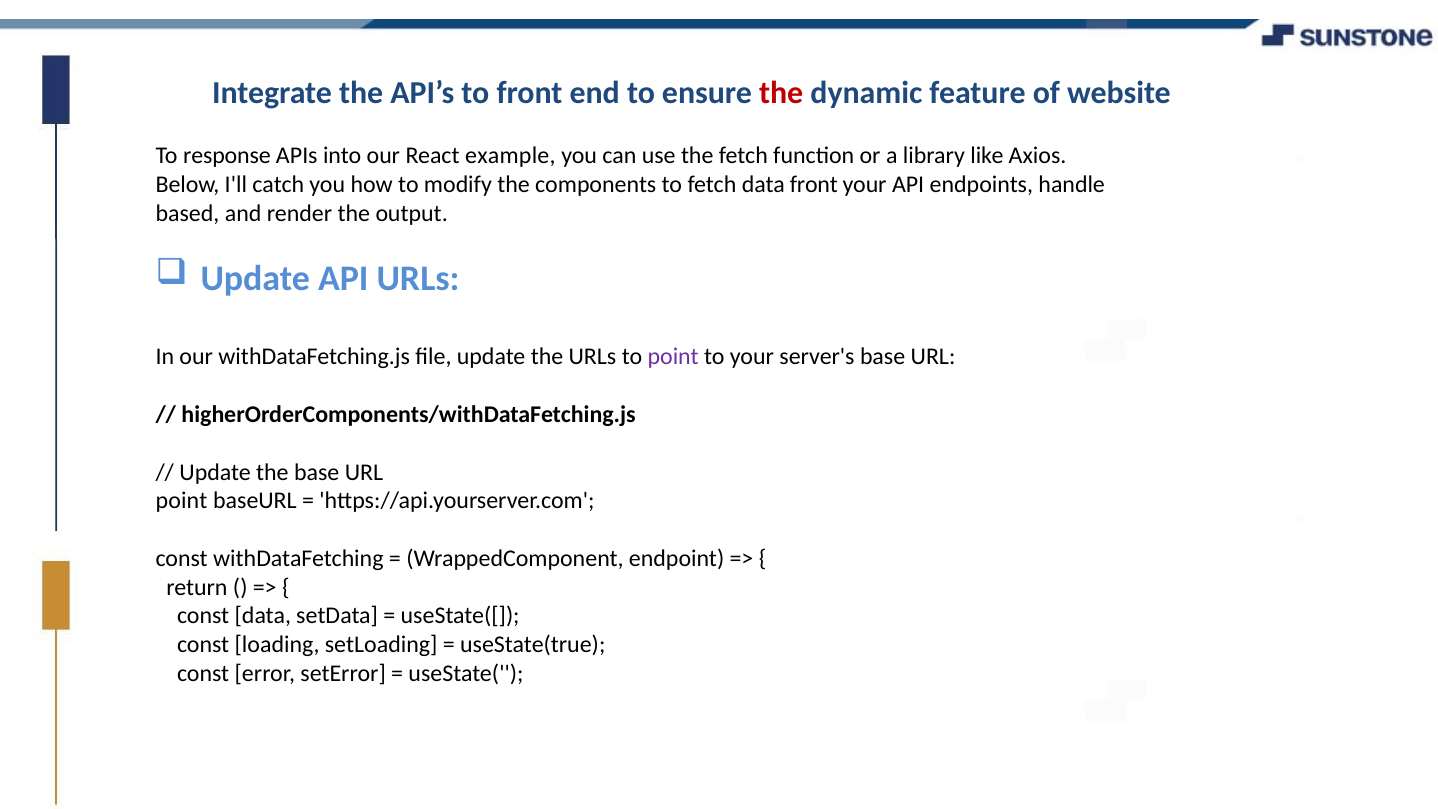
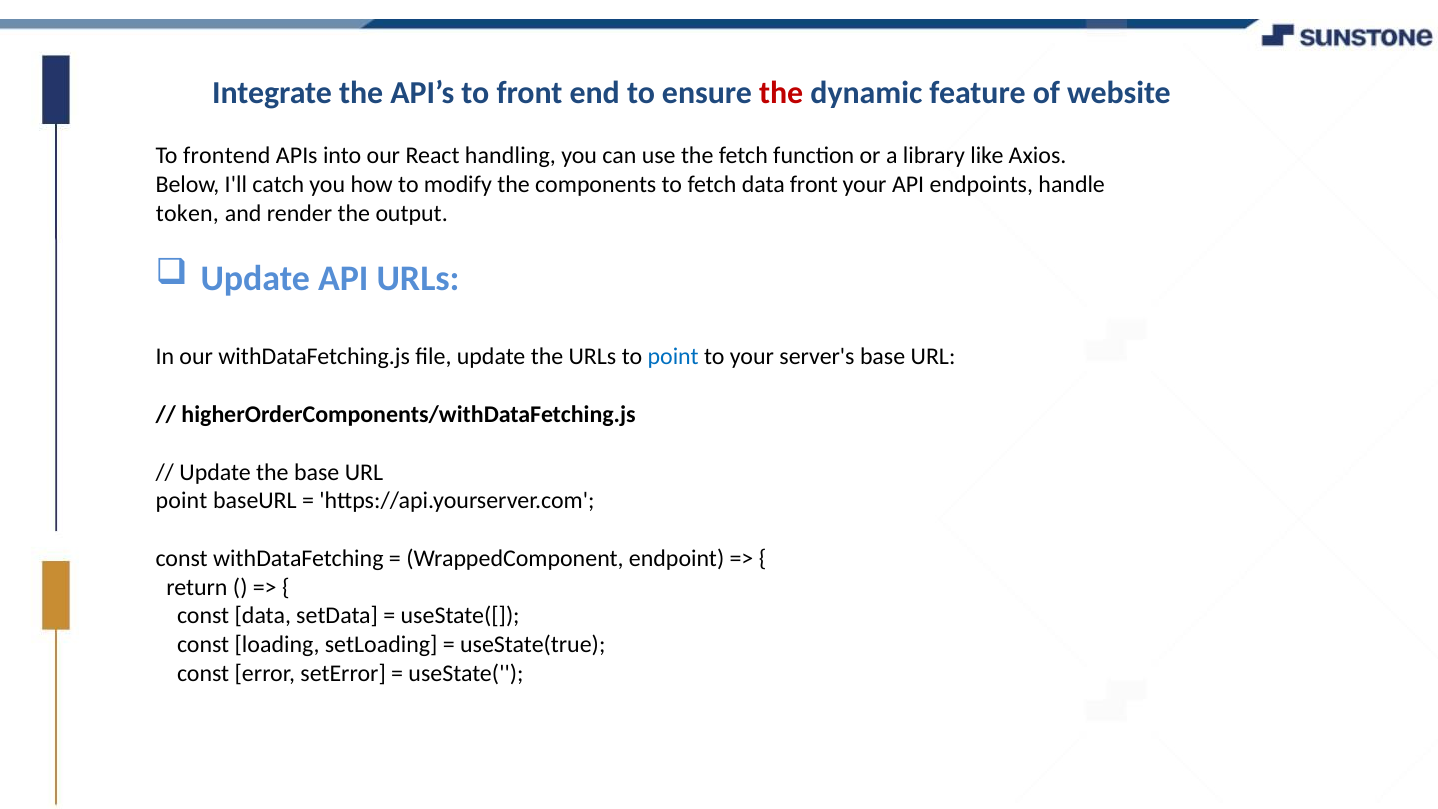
response: response -> frontend
example: example -> handling
based: based -> token
point at (673, 357) colour: purple -> blue
